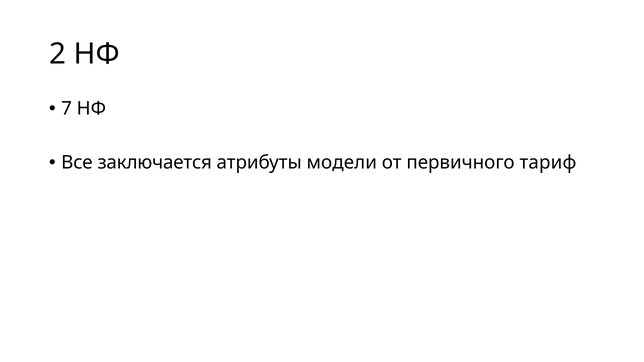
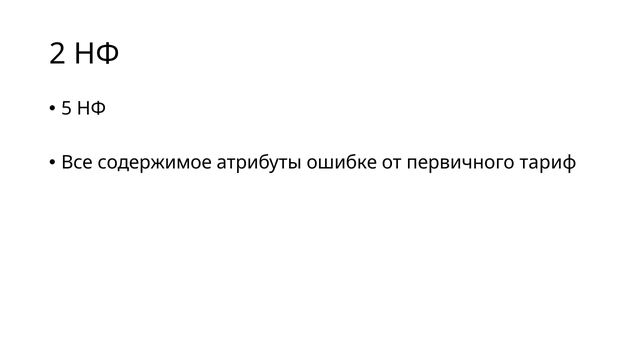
7: 7 -> 5
заключается: заключается -> содержимое
модели: модели -> ошибке
